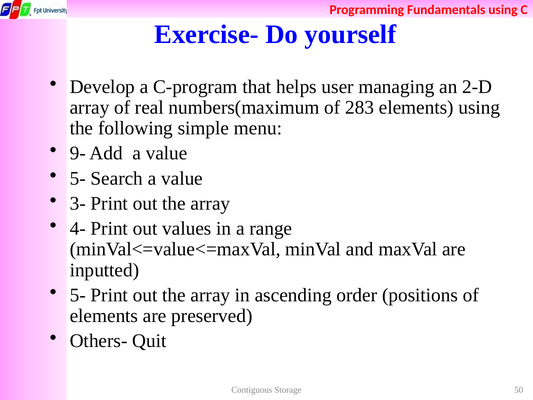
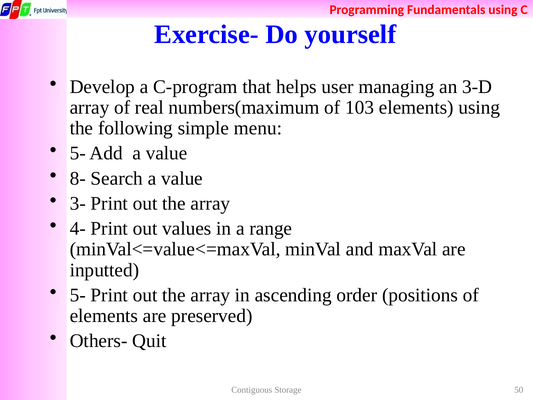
2-D: 2-D -> 3-D
283: 283 -> 103
9- at (78, 153): 9- -> 5-
5- at (78, 178): 5- -> 8-
